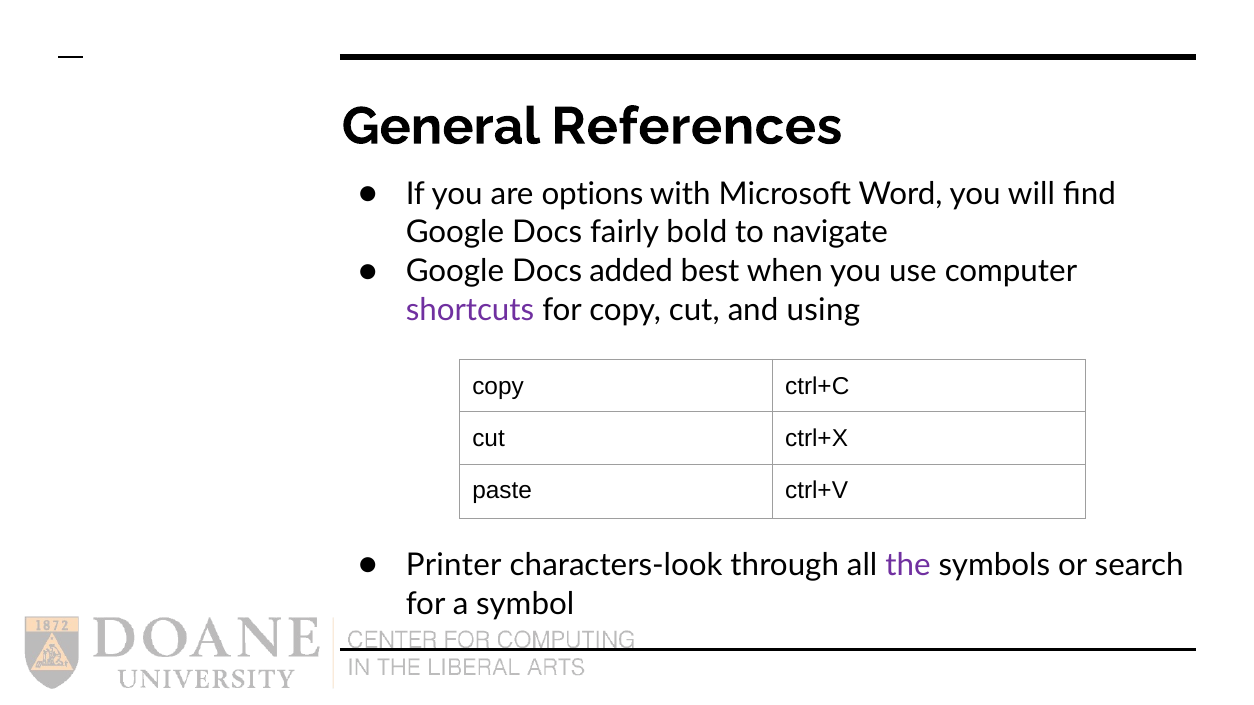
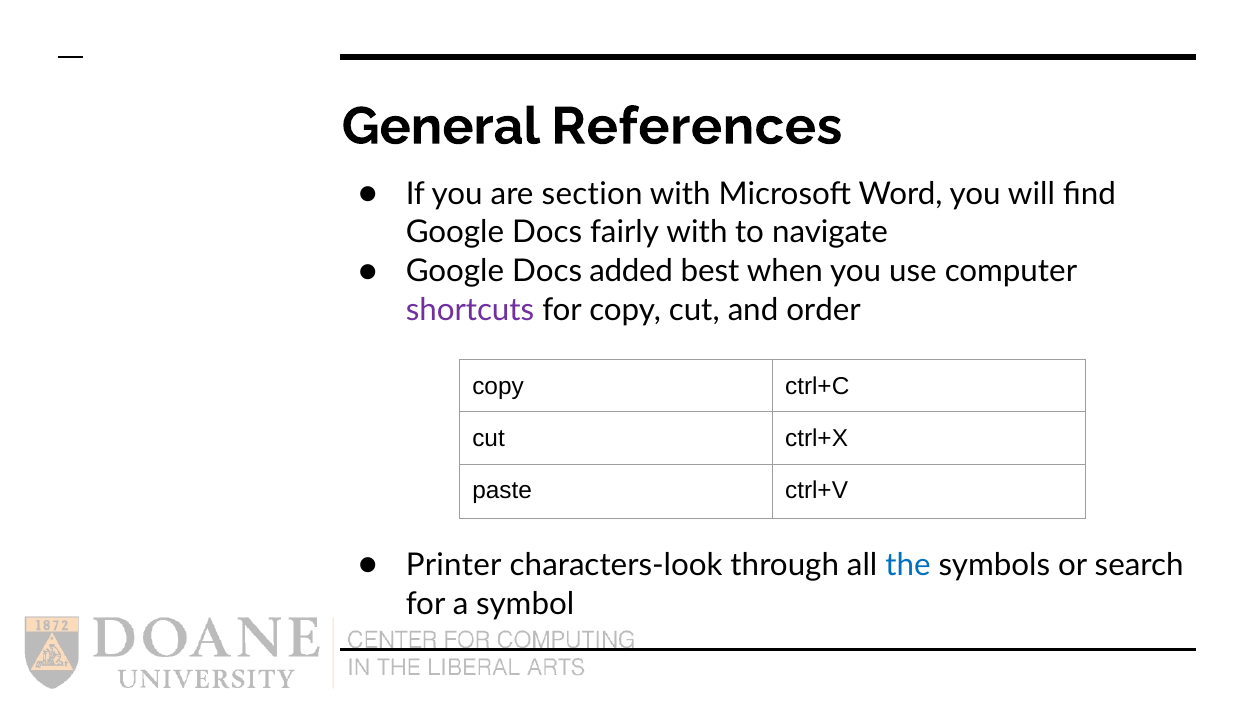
options: options -> section
fairly bold: bold -> with
using: using -> order
the colour: purple -> blue
